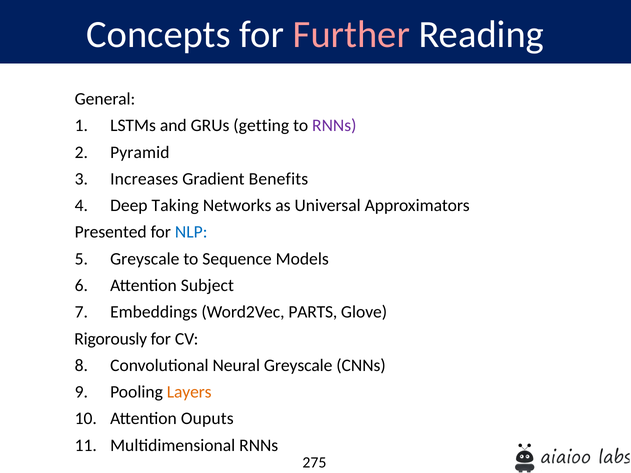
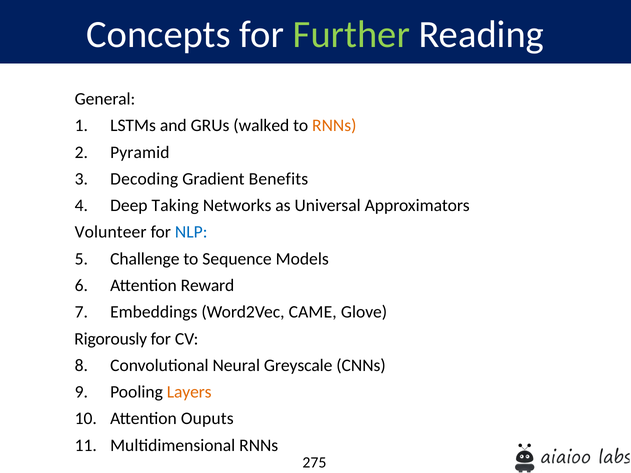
Further colour: pink -> light green
getting: getting -> walked
RNNs at (334, 126) colour: purple -> orange
Increases: Increases -> Decoding
Presented: Presented -> Volunteer
Greyscale at (145, 259): Greyscale -> Challenge
Subject: Subject -> Reward
PARTS: PARTS -> CAME
